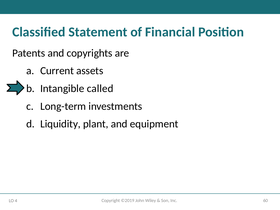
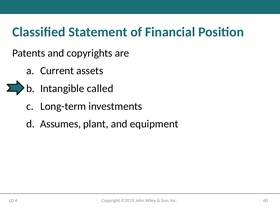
Liquidity: Liquidity -> Assumes
